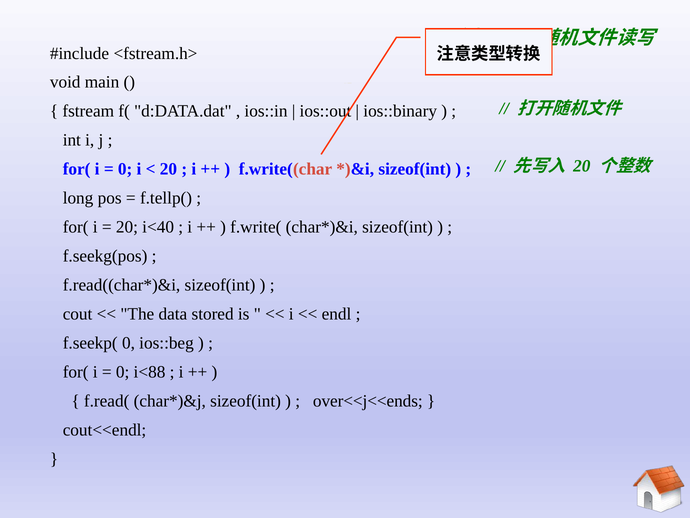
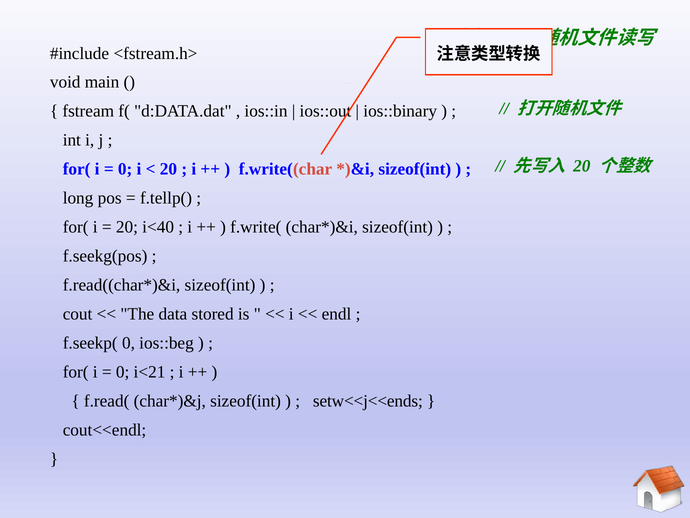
i<88: i<88 -> i<21
over<<j<<ends: over<<j<<ends -> setw<<j<<ends
